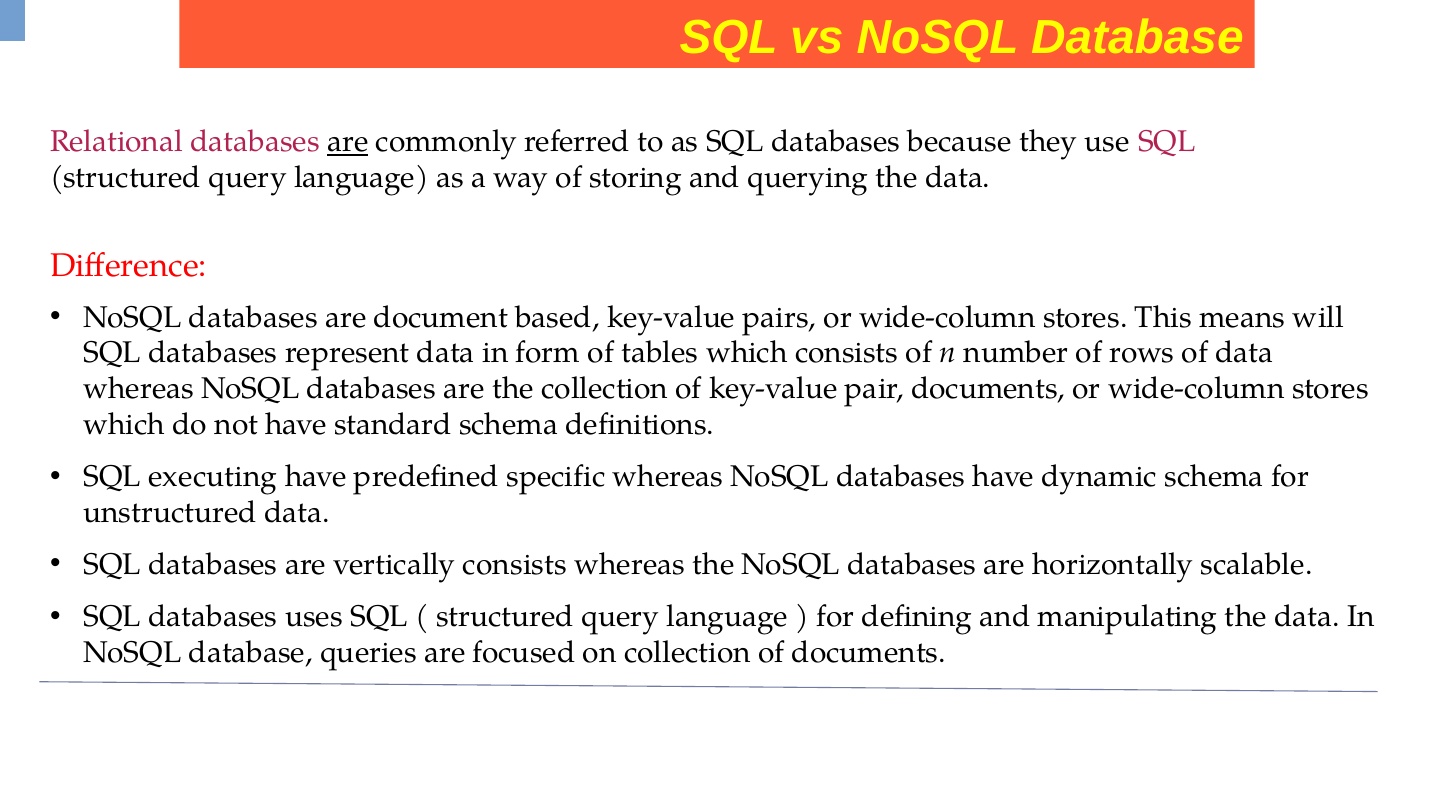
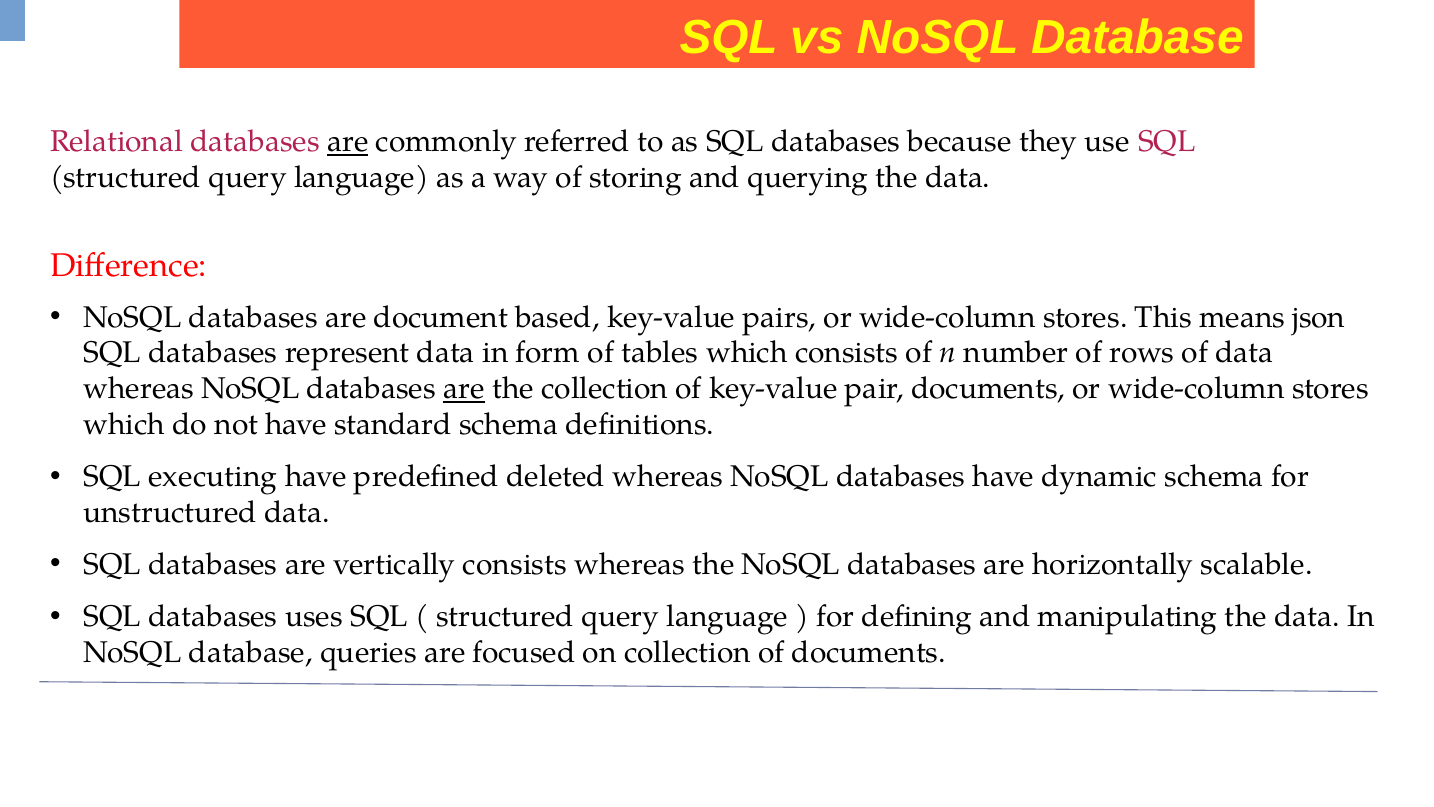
will: will -> json
are at (464, 389) underline: none -> present
specific: specific -> deleted
